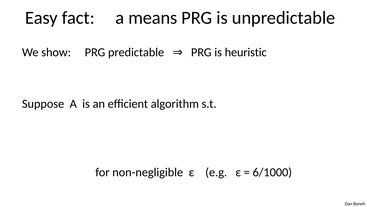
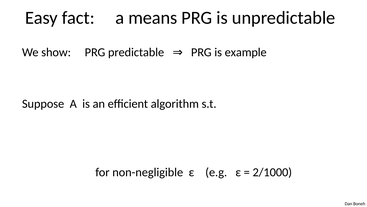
heuristic: heuristic -> example
6/1000: 6/1000 -> 2/1000
